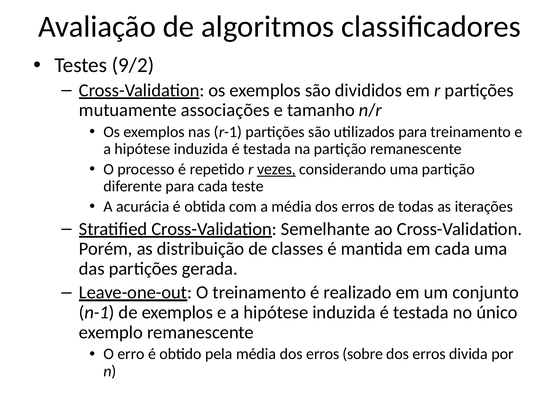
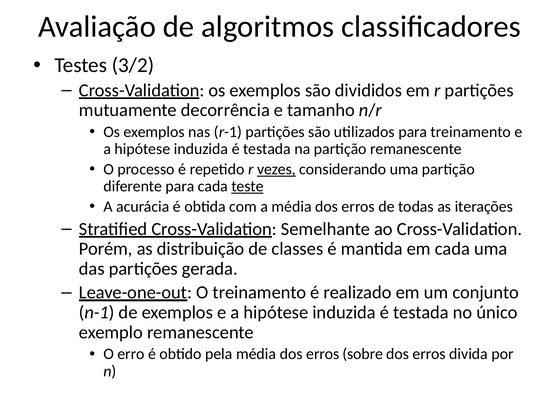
9/2: 9/2 -> 3/2
associações: associações -> decorrência
teste underline: none -> present
